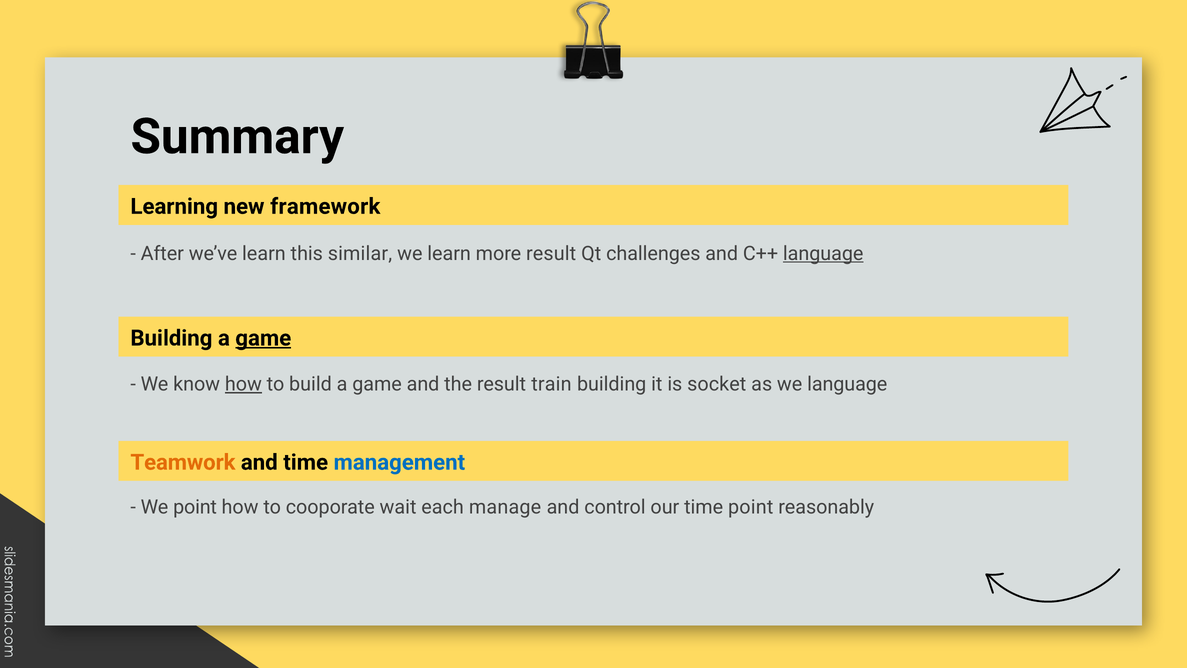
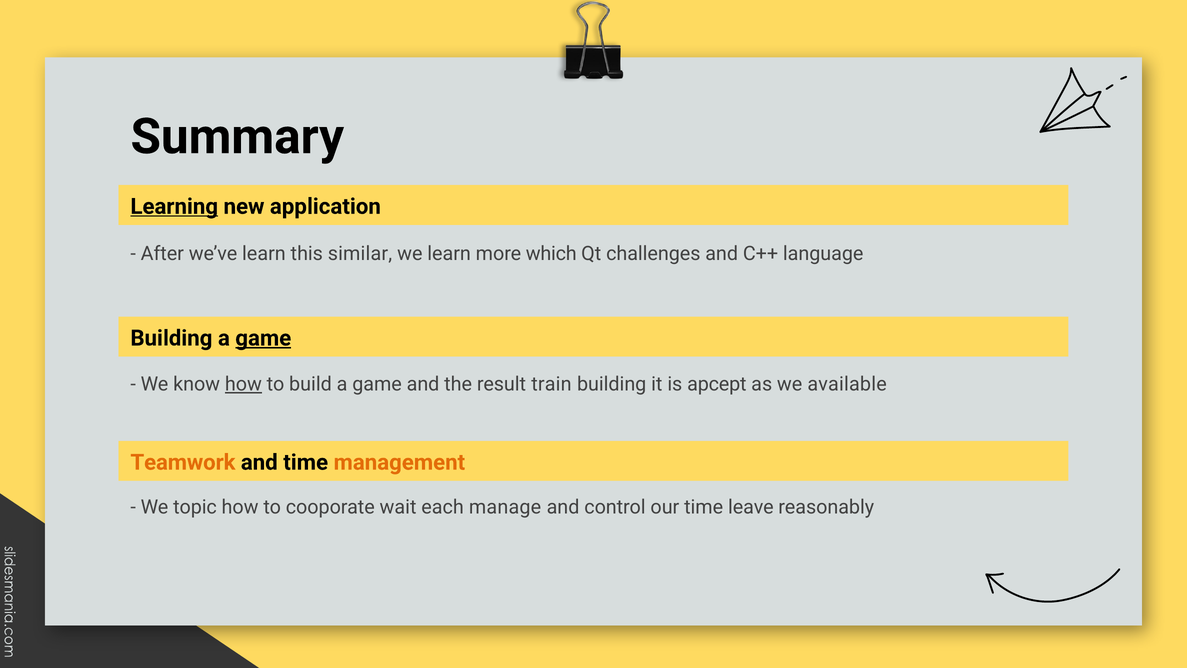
Learning underline: none -> present
framework: framework -> application
more result: result -> which
language at (823, 254) underline: present -> none
socket: socket -> apcept
we language: language -> available
management colour: blue -> orange
We point: point -> topic
time point: point -> leave
